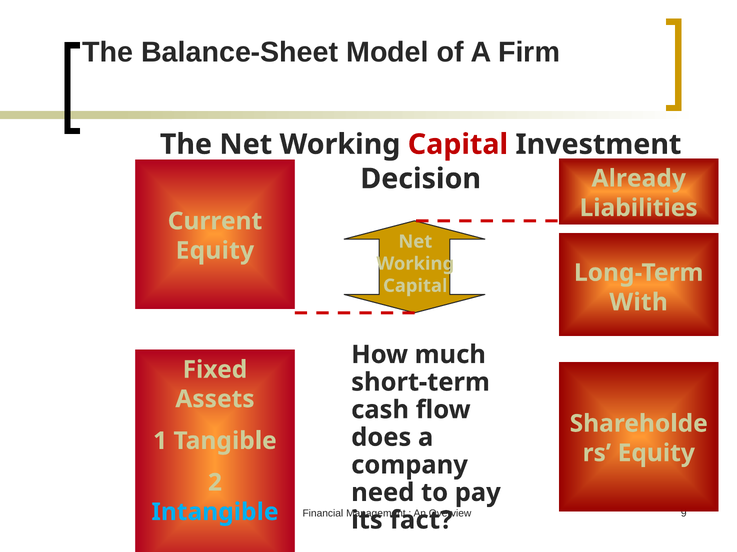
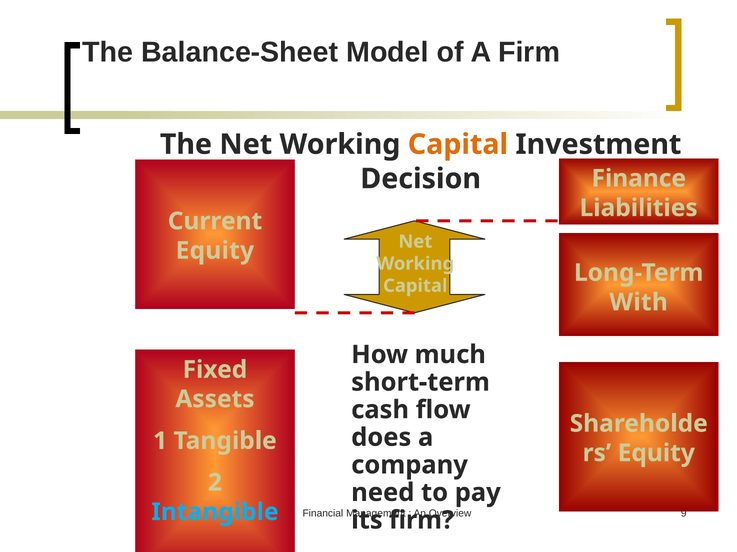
Capital at (458, 145) colour: red -> orange
Already: Already -> Finance
its fact: fact -> firm
